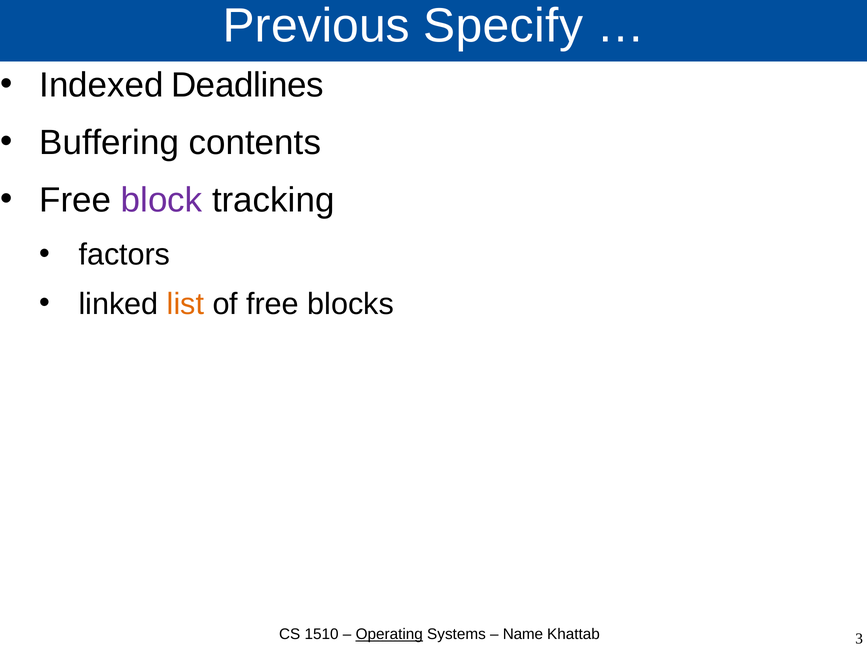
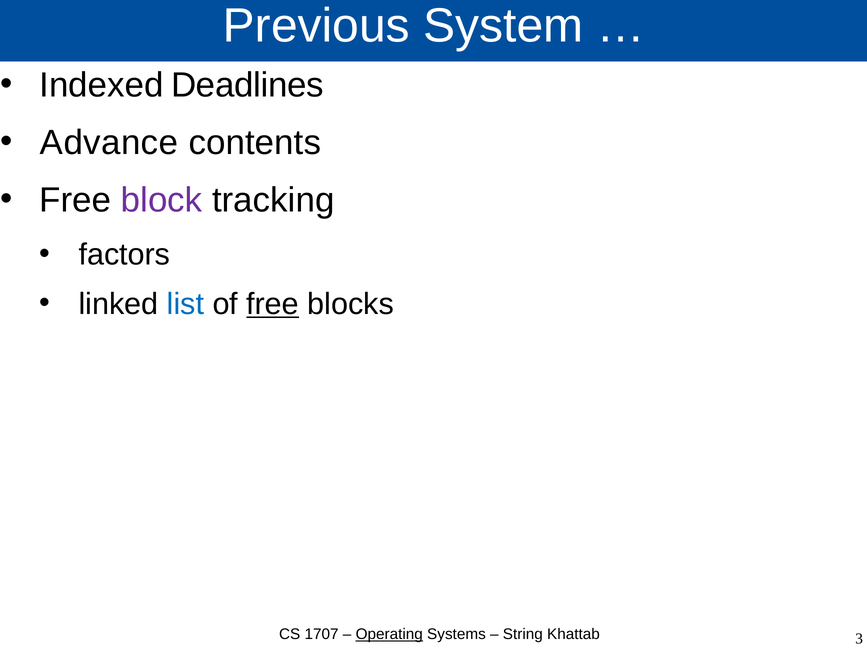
Specify: Specify -> System
Buffering: Buffering -> Advance
list colour: orange -> blue
free at (273, 304) underline: none -> present
1510: 1510 -> 1707
Name: Name -> String
